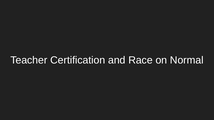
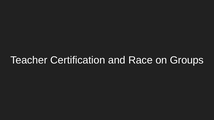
Normal: Normal -> Groups
